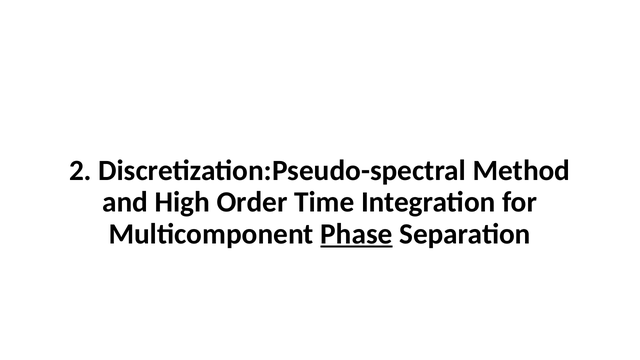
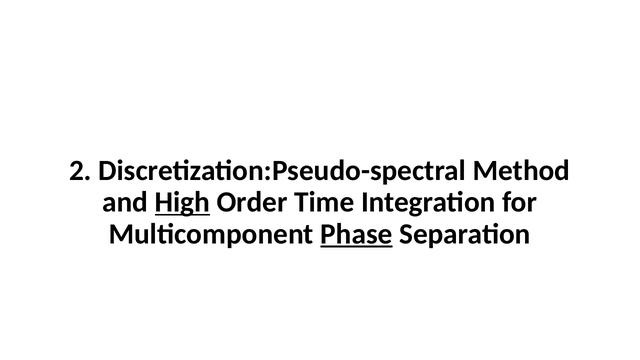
High underline: none -> present
